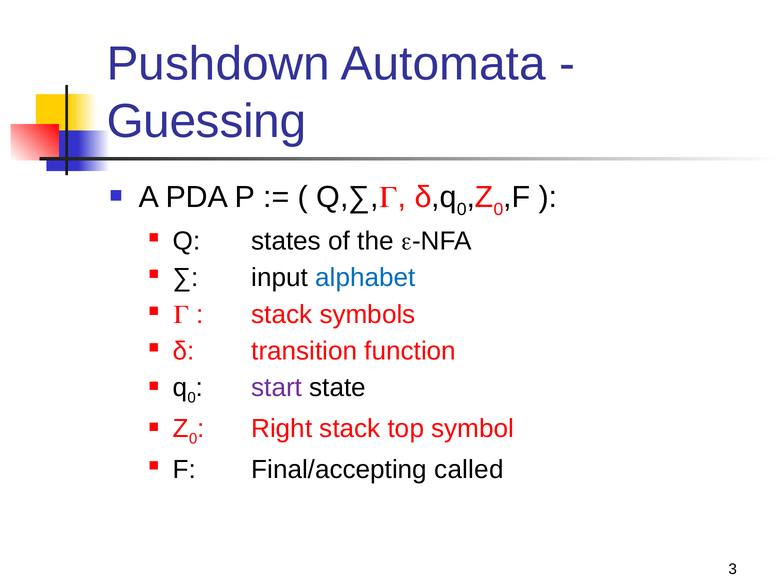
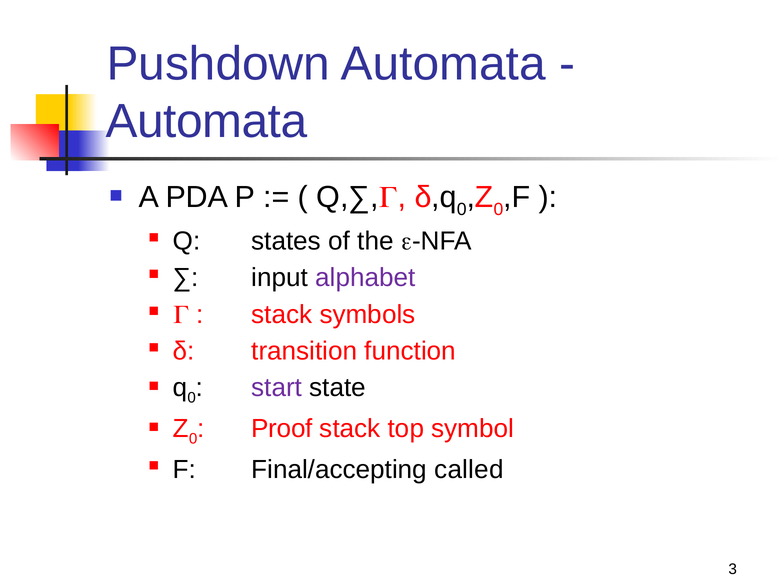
Guessing at (206, 122): Guessing -> Automata
alphabet colour: blue -> purple
Right: Right -> Proof
